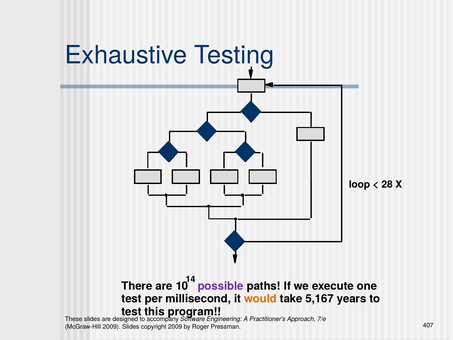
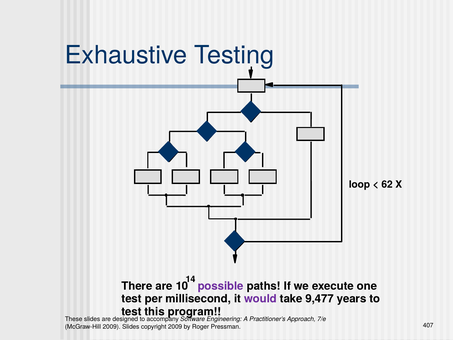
28: 28 -> 62
would colour: orange -> purple
5,167: 5,167 -> 9,477
